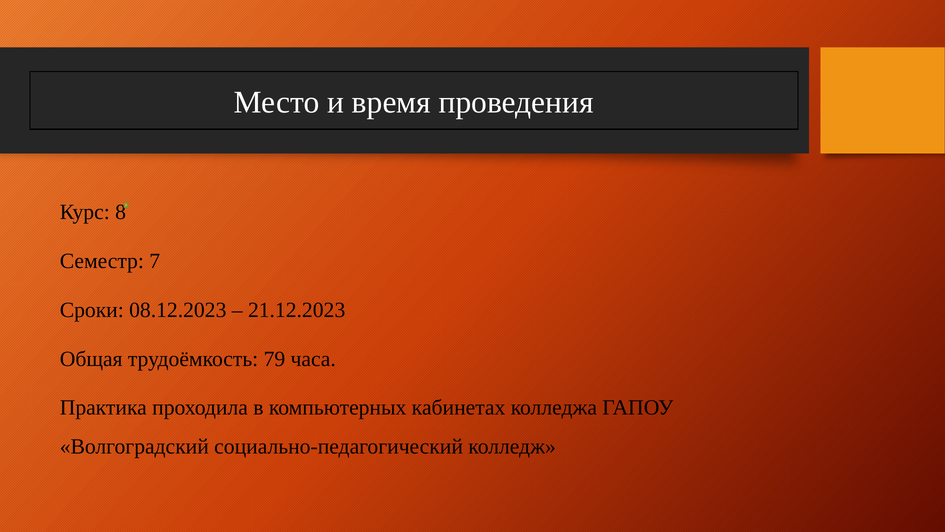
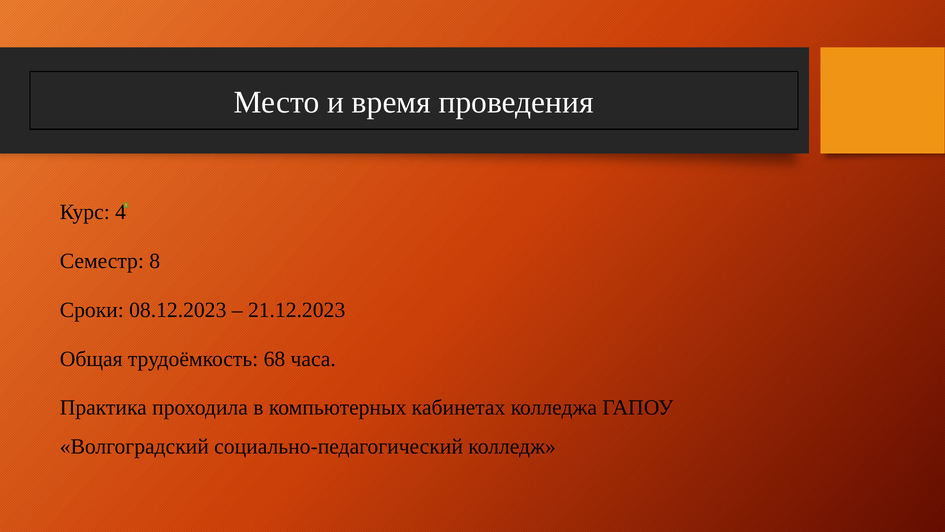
8: 8 -> 4
7: 7 -> 8
79: 79 -> 68
